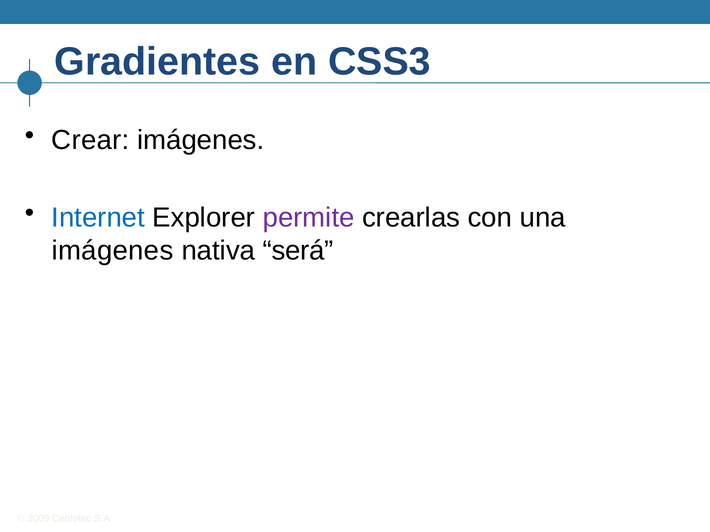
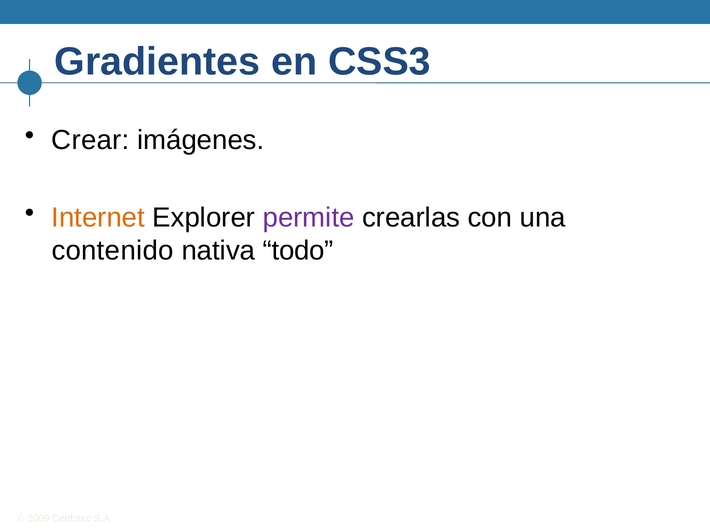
Internet colour: blue -> orange
imágenes at (113, 251): imágenes -> contenido
será: será -> todo
